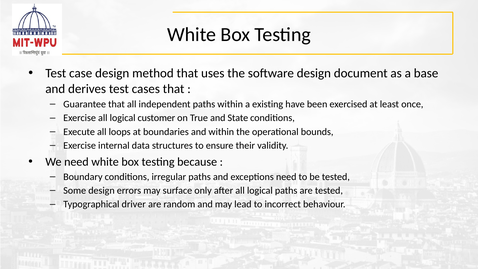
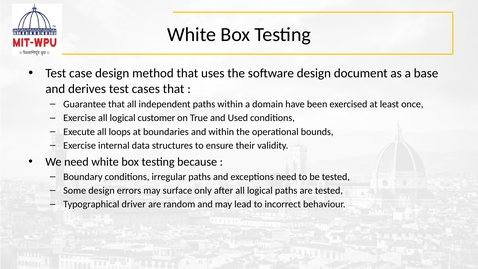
existing: existing -> domain
State: State -> Used
